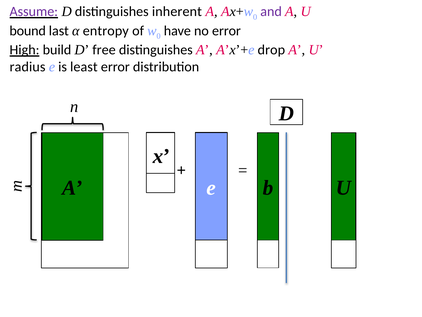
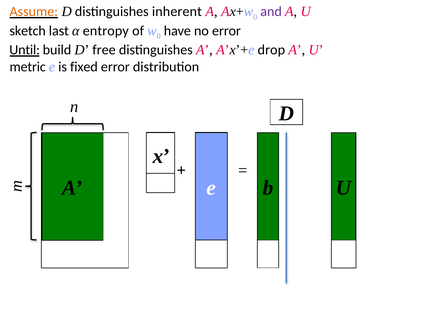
Assume colour: purple -> orange
bound: bound -> sketch
High: High -> Until
radius: radius -> metric
least: least -> fixed
